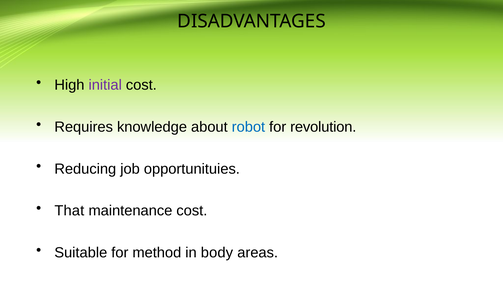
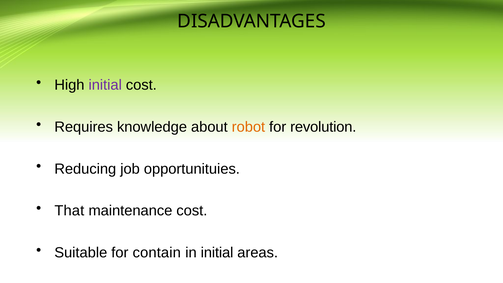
robot colour: blue -> orange
method: method -> contain
in body: body -> initial
